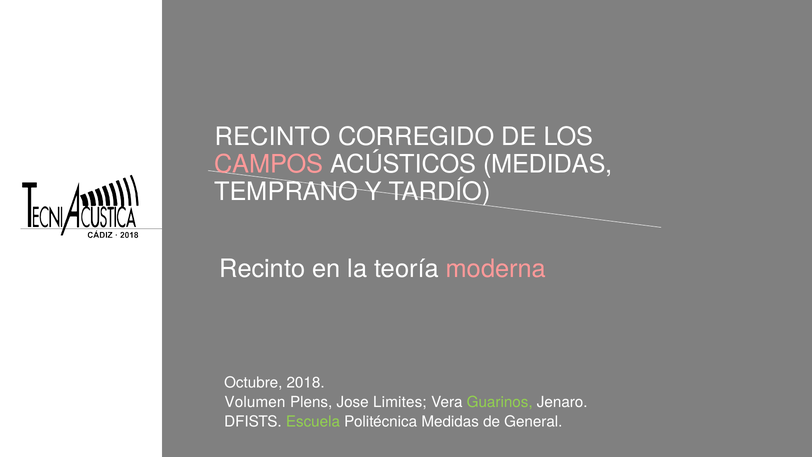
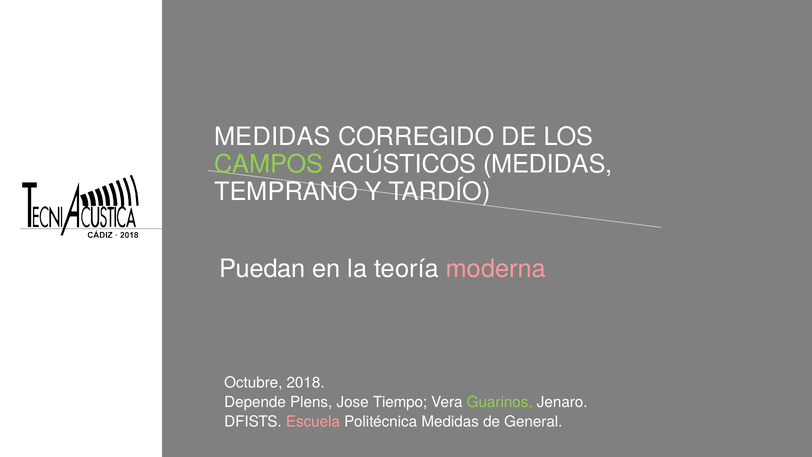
RECINTO at (272, 137): RECINTO -> MEDIDAS
CAMPOS colour: pink -> light green
Recinto at (262, 269): Recinto -> Puedan
Volumen: Volumen -> Depende
Limites: Limites -> Tiempo
Escuela colour: light green -> pink
